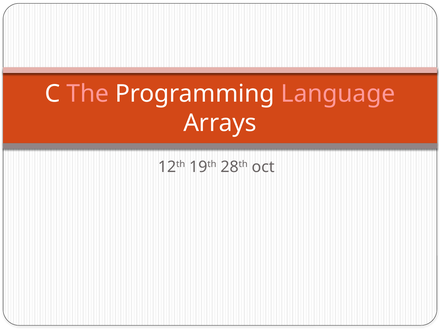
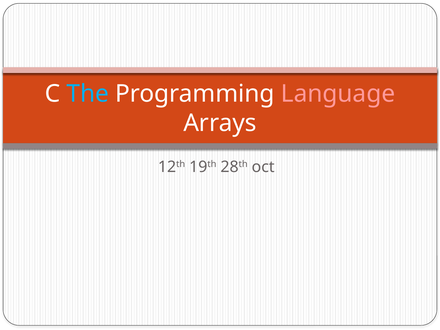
The colour: pink -> light blue
